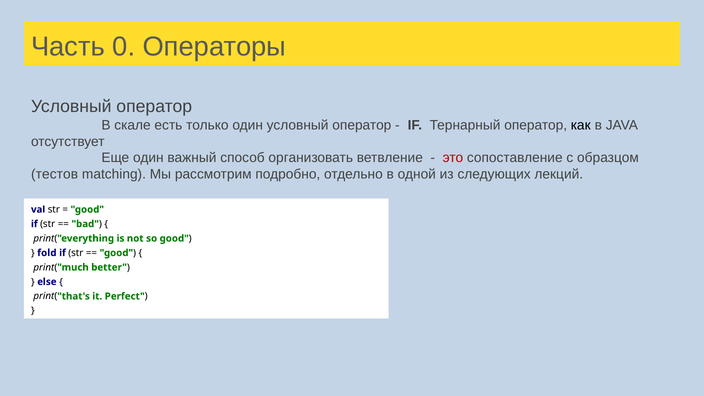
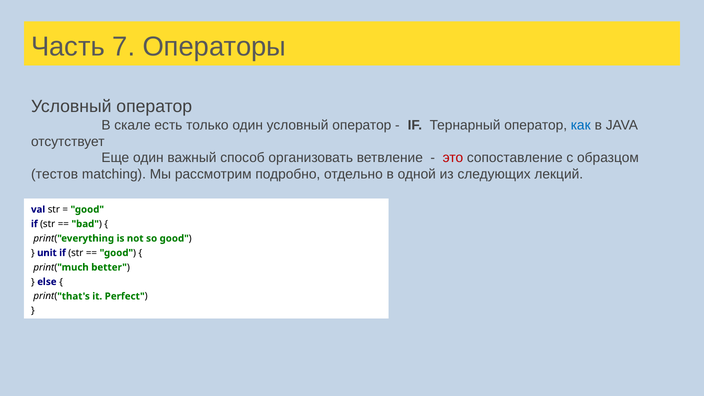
0: 0 -> 7
как colour: black -> blue
fold: fold -> unit
